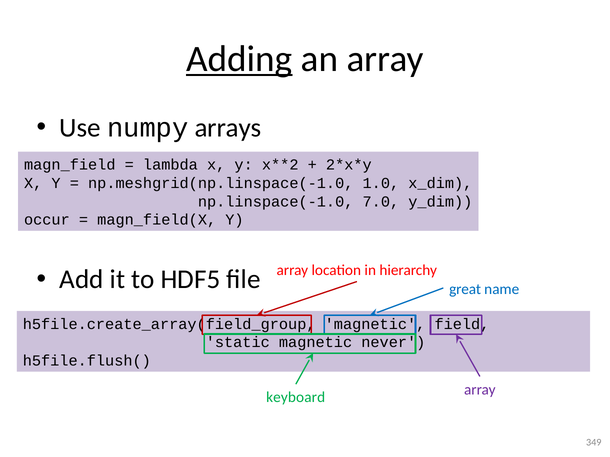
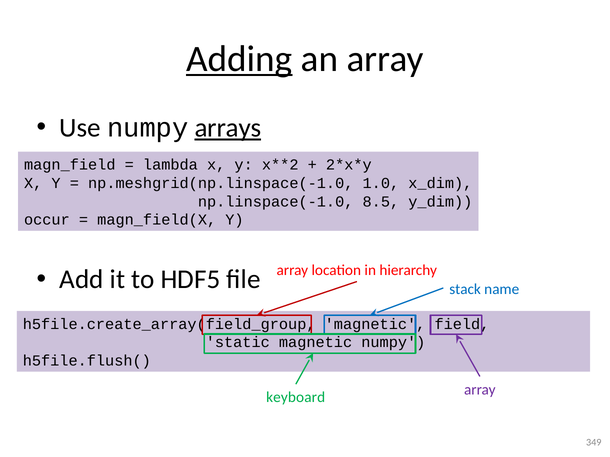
arrays underline: none -> present
7.0: 7.0 -> 8.5
great: great -> stack
magnetic never: never -> numpy
